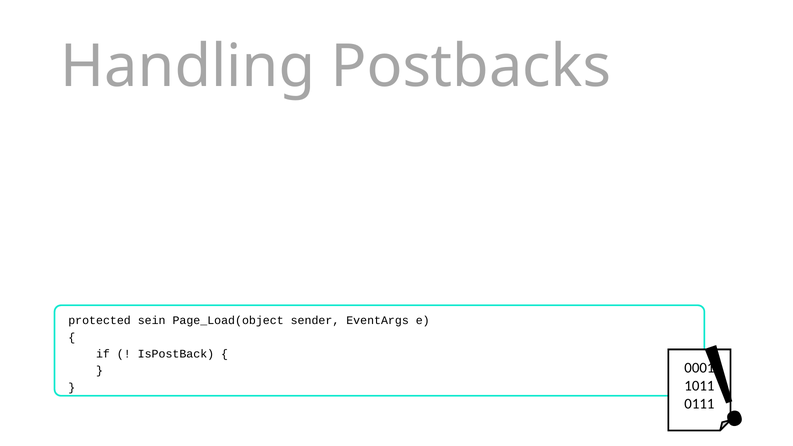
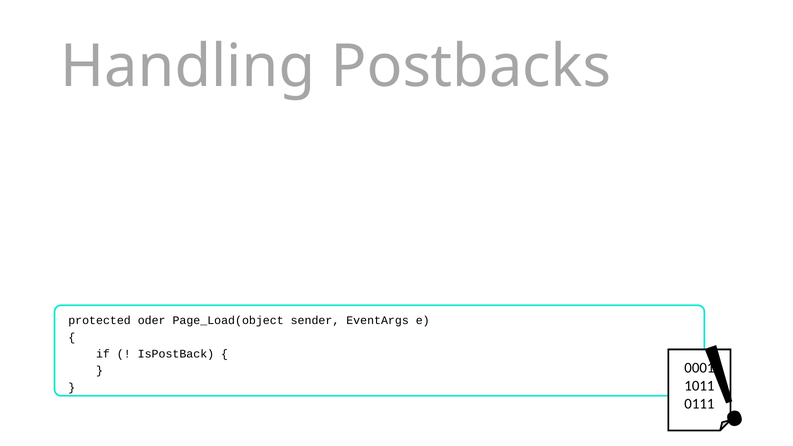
sein: sein -> oder
